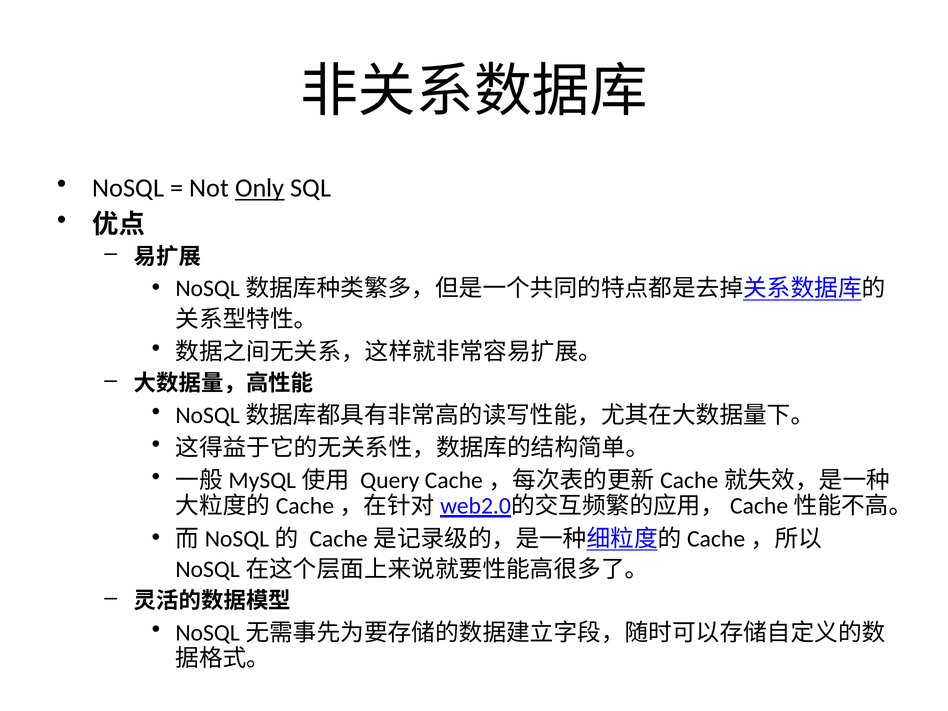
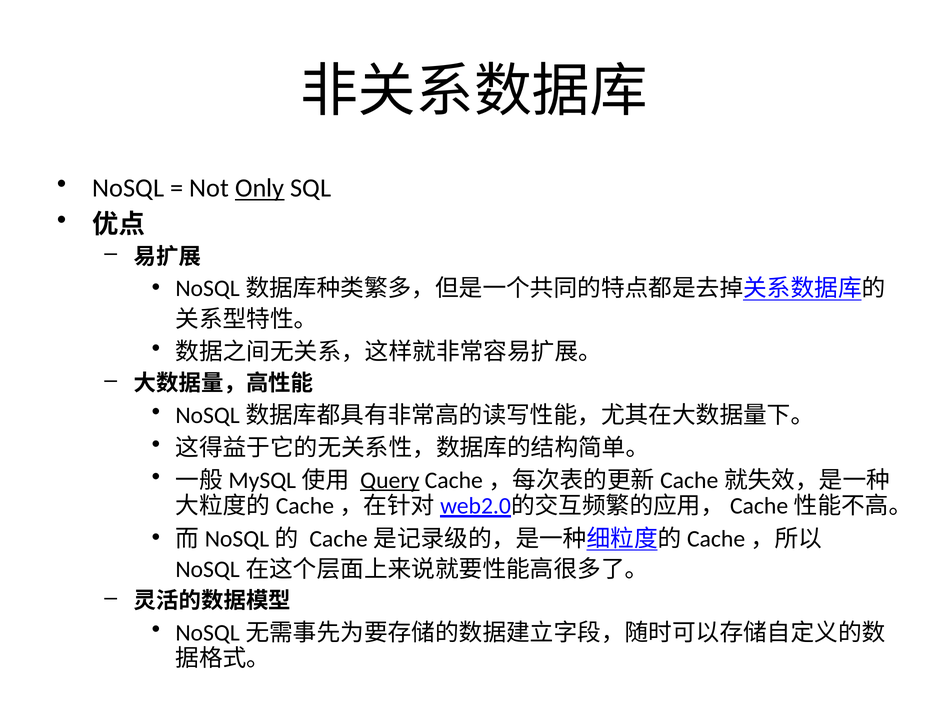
Query underline: none -> present
